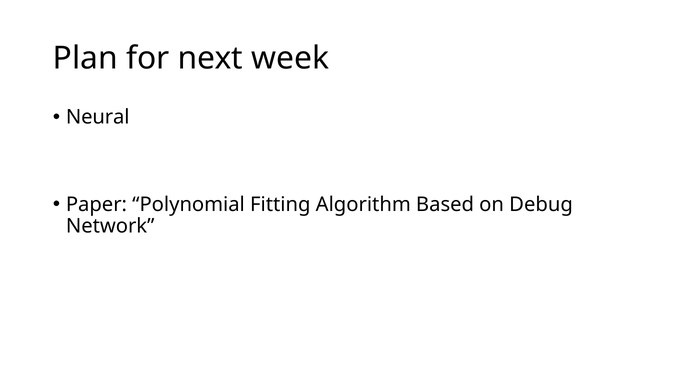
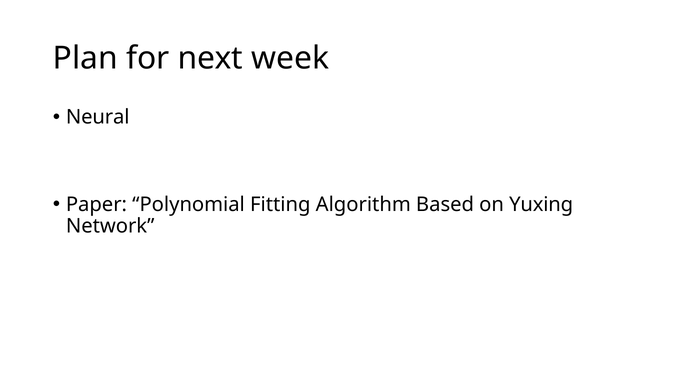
Debug: Debug -> Yuxing
